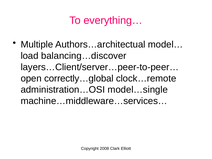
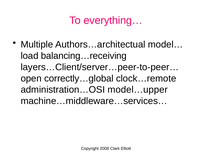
balancing…discover: balancing…discover -> balancing…receiving
model…single: model…single -> model…upper
